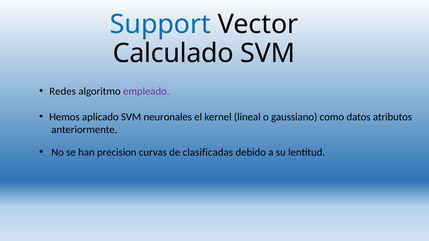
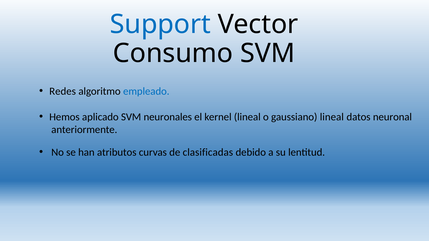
Calculado: Calculado -> Consumo
empleado colour: purple -> blue
gaussiano como: como -> lineal
atributos: atributos -> neuronal
precision: precision -> atributos
